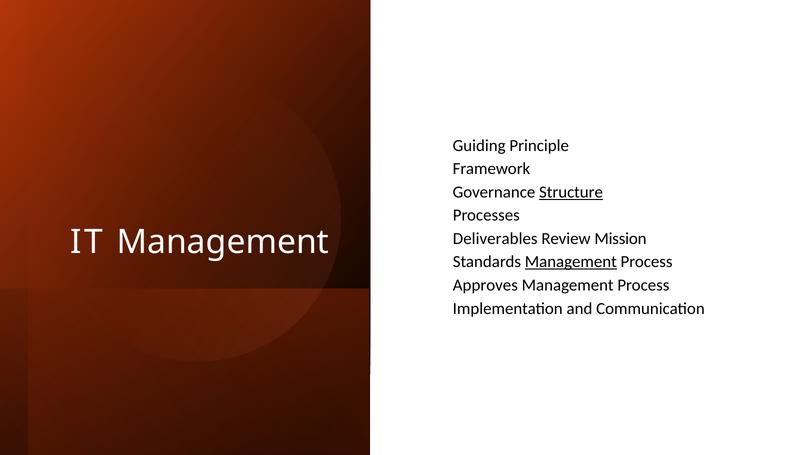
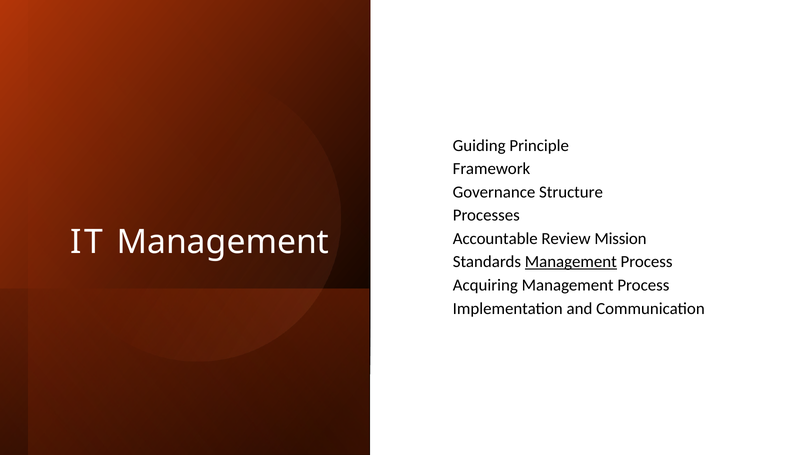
Structure underline: present -> none
Deliverables: Deliverables -> Accountable
Approves: Approves -> Acquiring
